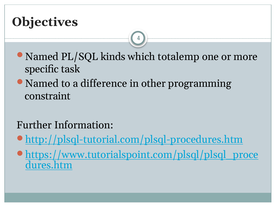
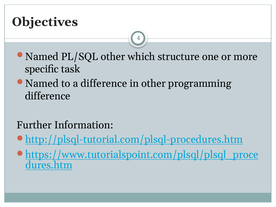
PL/SQL kinds: kinds -> other
totalemp: totalemp -> structure
constraint at (48, 96): constraint -> difference
